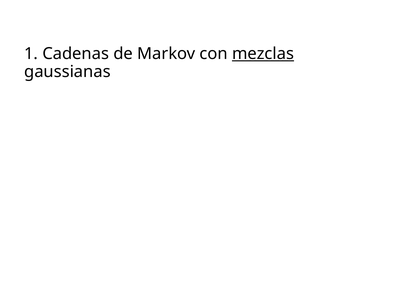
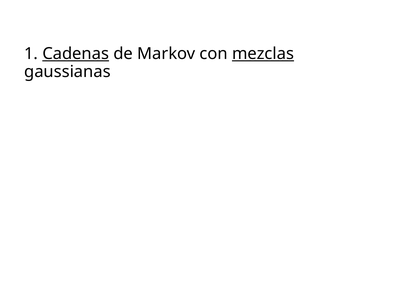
Cadenas underline: none -> present
